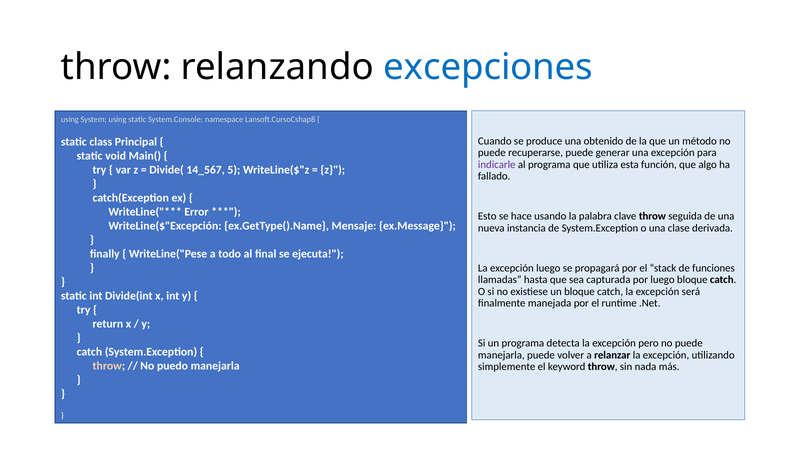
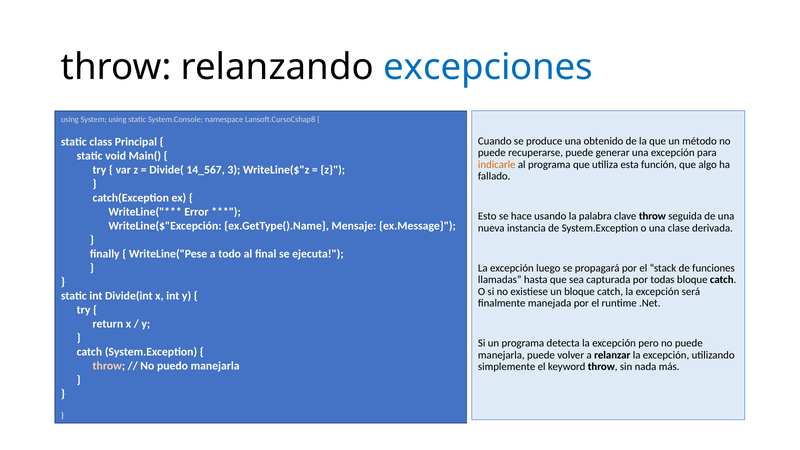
indicarle colour: purple -> orange
5: 5 -> 3
por luego: luego -> todas
